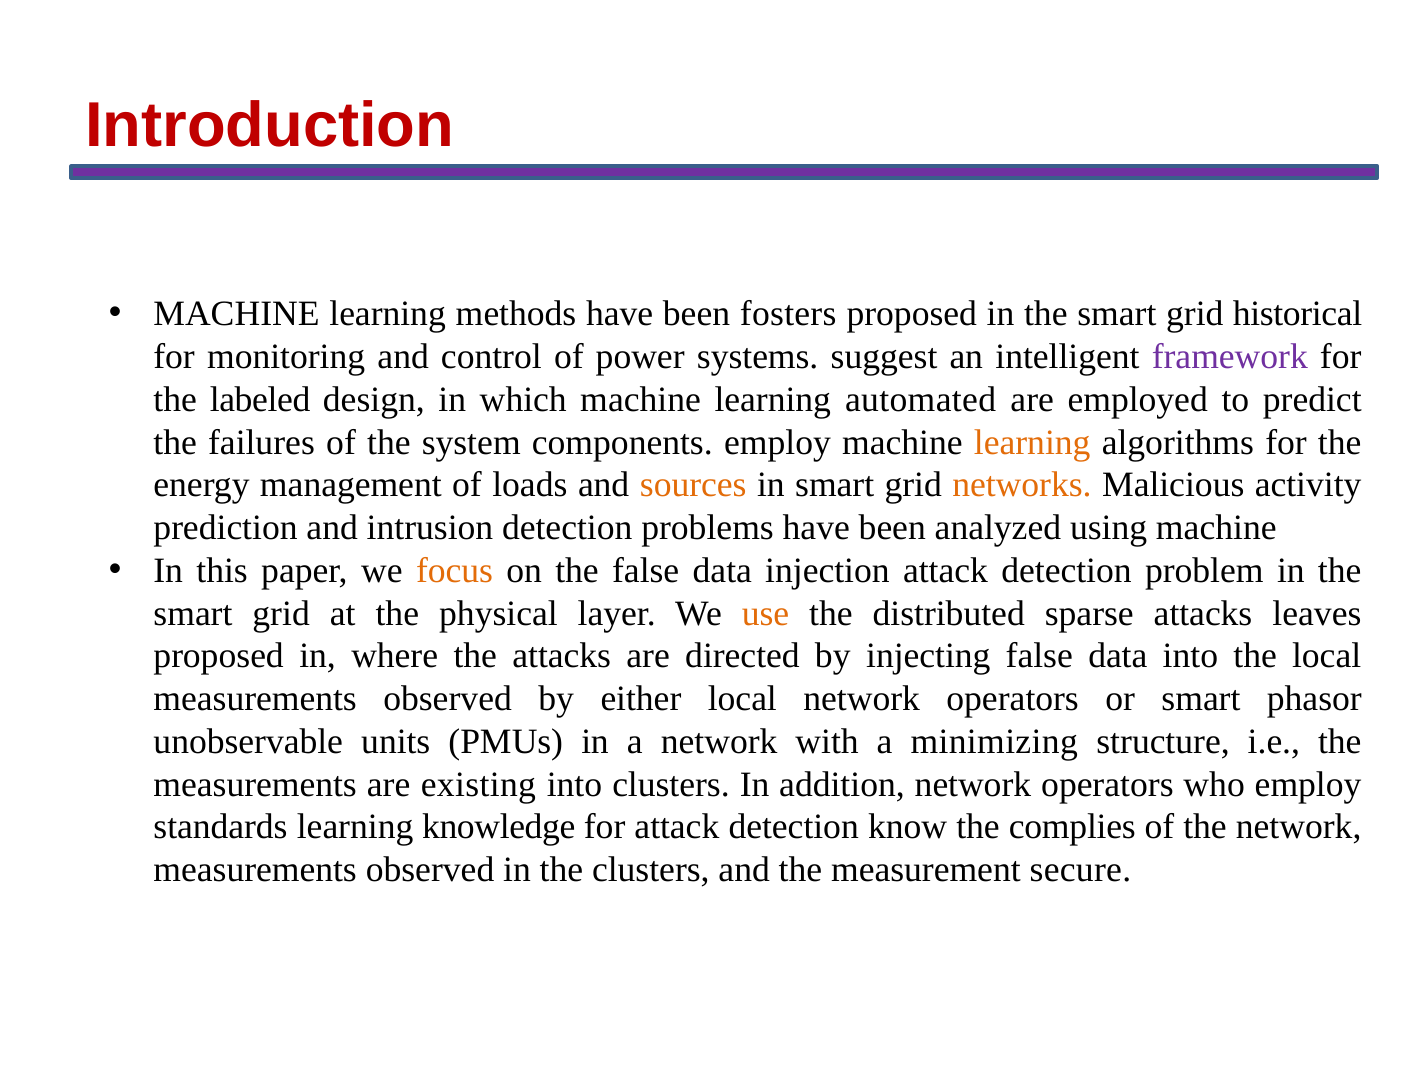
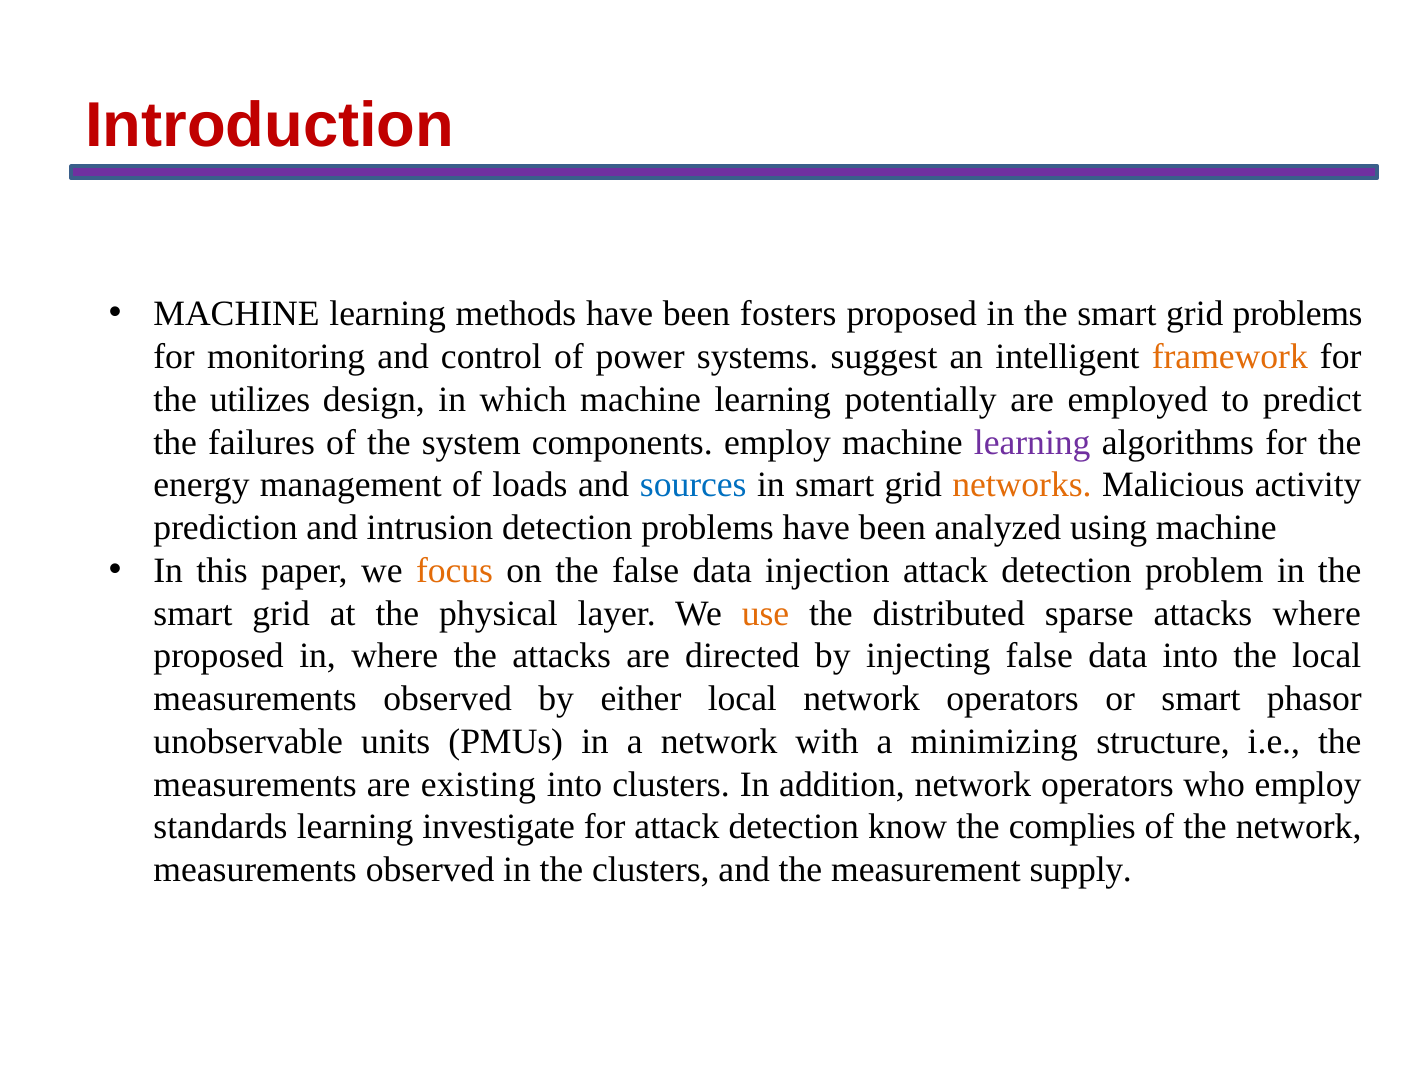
grid historical: historical -> problems
framework colour: purple -> orange
labeled: labeled -> utilizes
automated: automated -> potentially
learning at (1032, 442) colour: orange -> purple
sources colour: orange -> blue
attacks leaves: leaves -> where
knowledge: knowledge -> investigate
secure: secure -> supply
